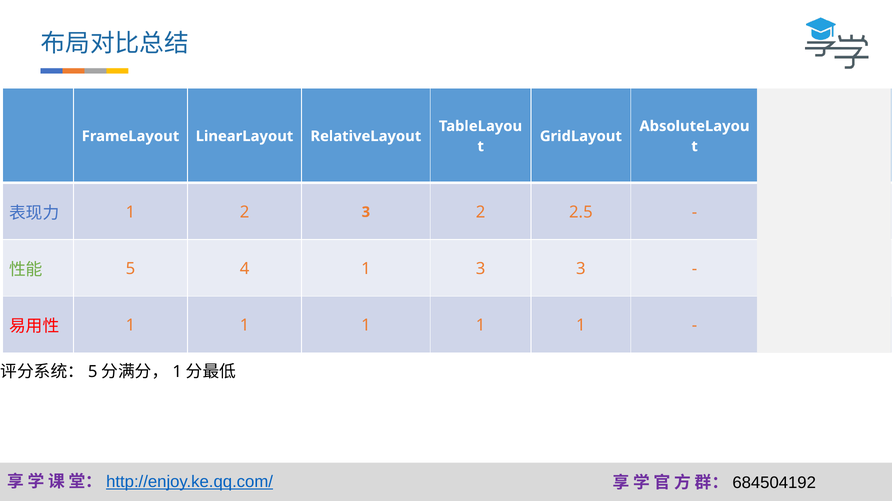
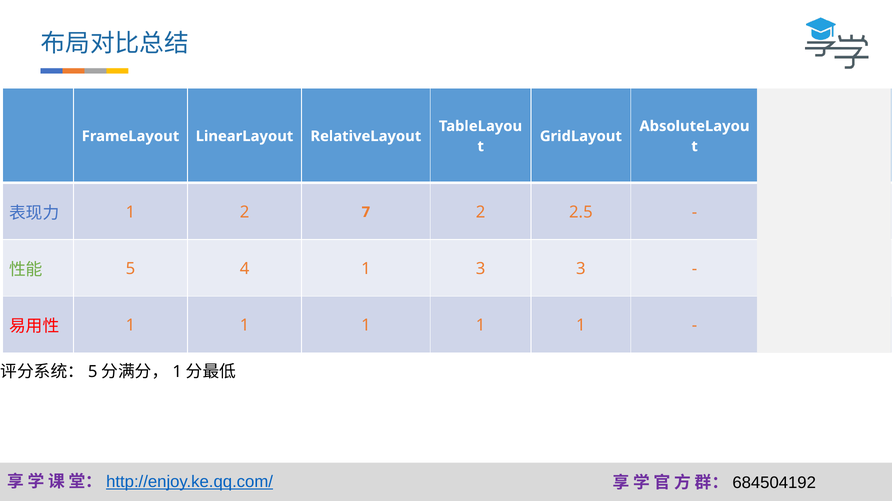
2 3: 3 -> 7
